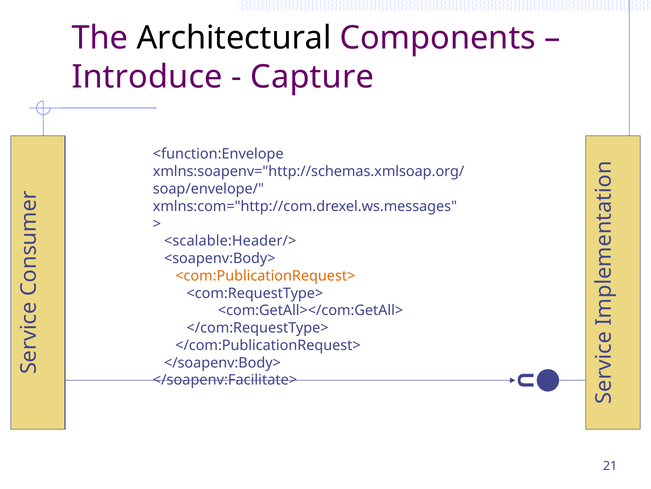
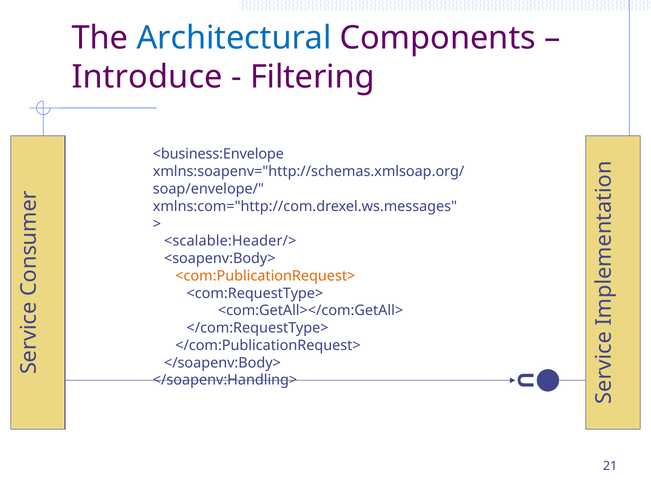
Architectural colour: black -> blue
Capture: Capture -> Filtering
<function:Envelope: <function:Envelope -> <business:Envelope
</soapenv:Facilitate>: </soapenv:Facilitate> -> </soapenv:Handling>
